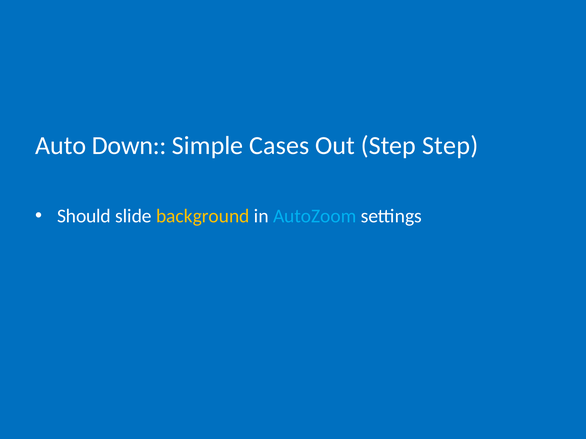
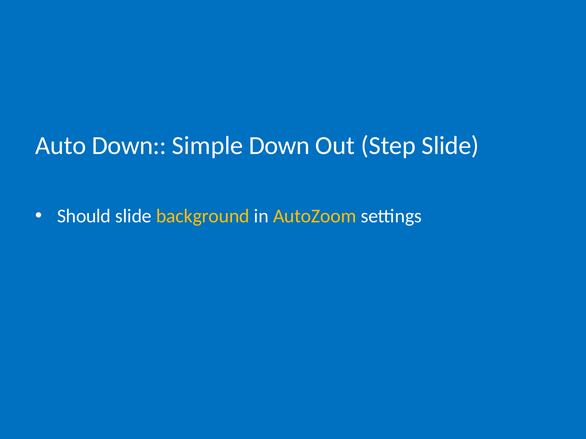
Simple Cases: Cases -> Down
Step Step: Step -> Slide
AutoZoom colour: light blue -> yellow
